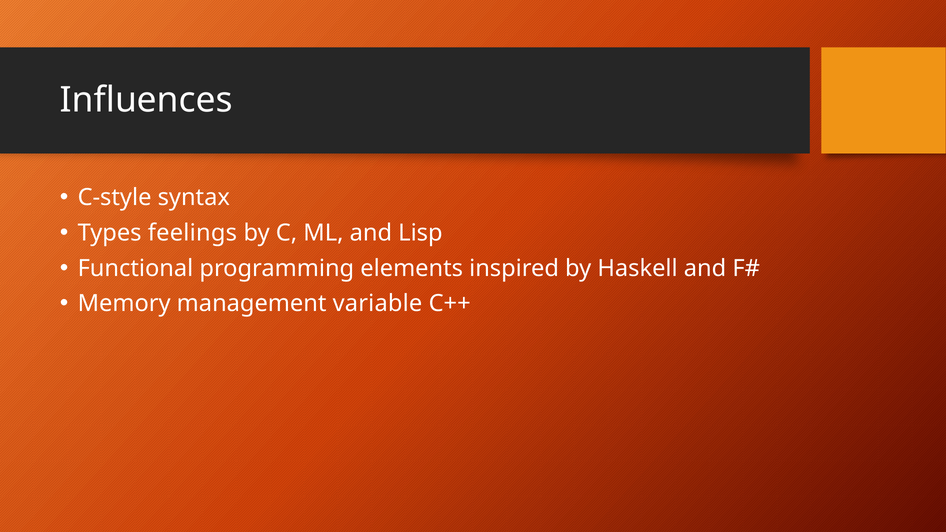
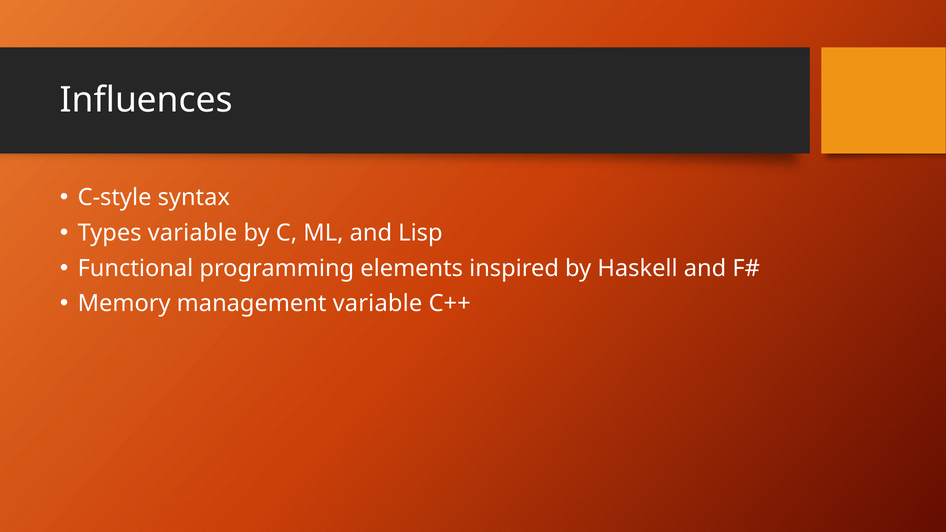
Types feelings: feelings -> variable
